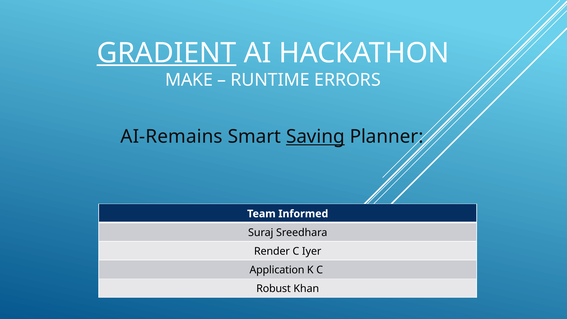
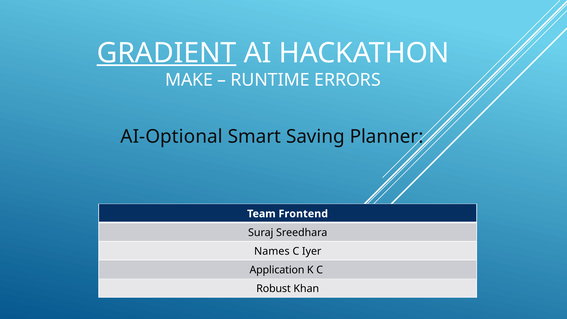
AI-Remains: AI-Remains -> AI-Optional
Saving underline: present -> none
Informed: Informed -> Frontend
Render: Render -> Names
